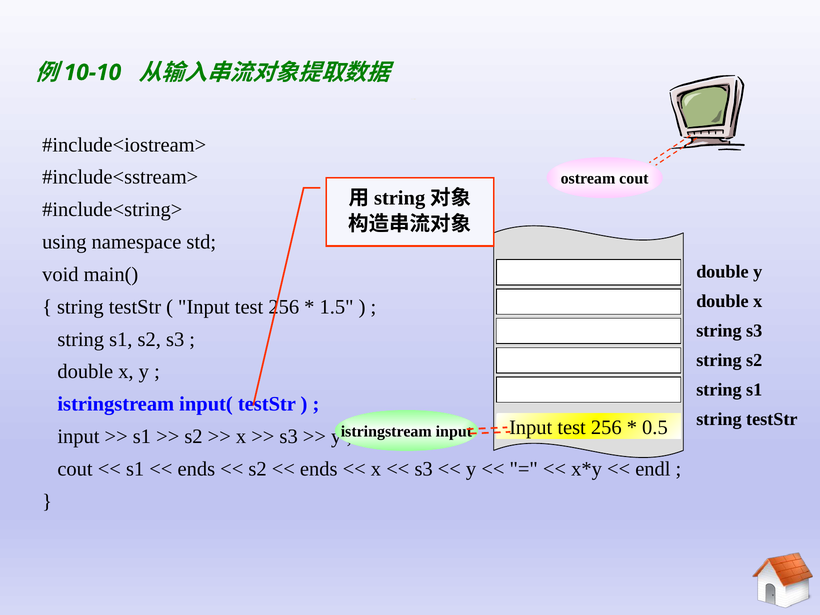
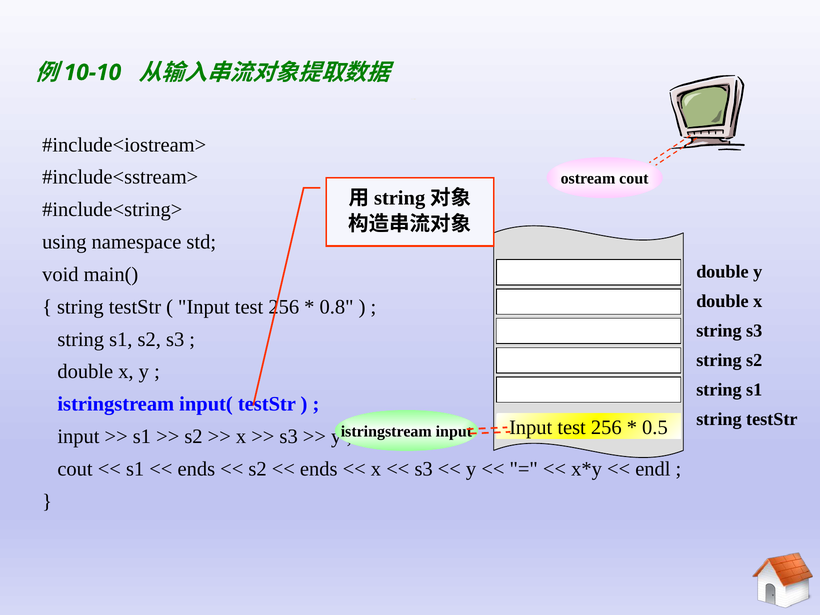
1.5: 1.5 -> 0.8
